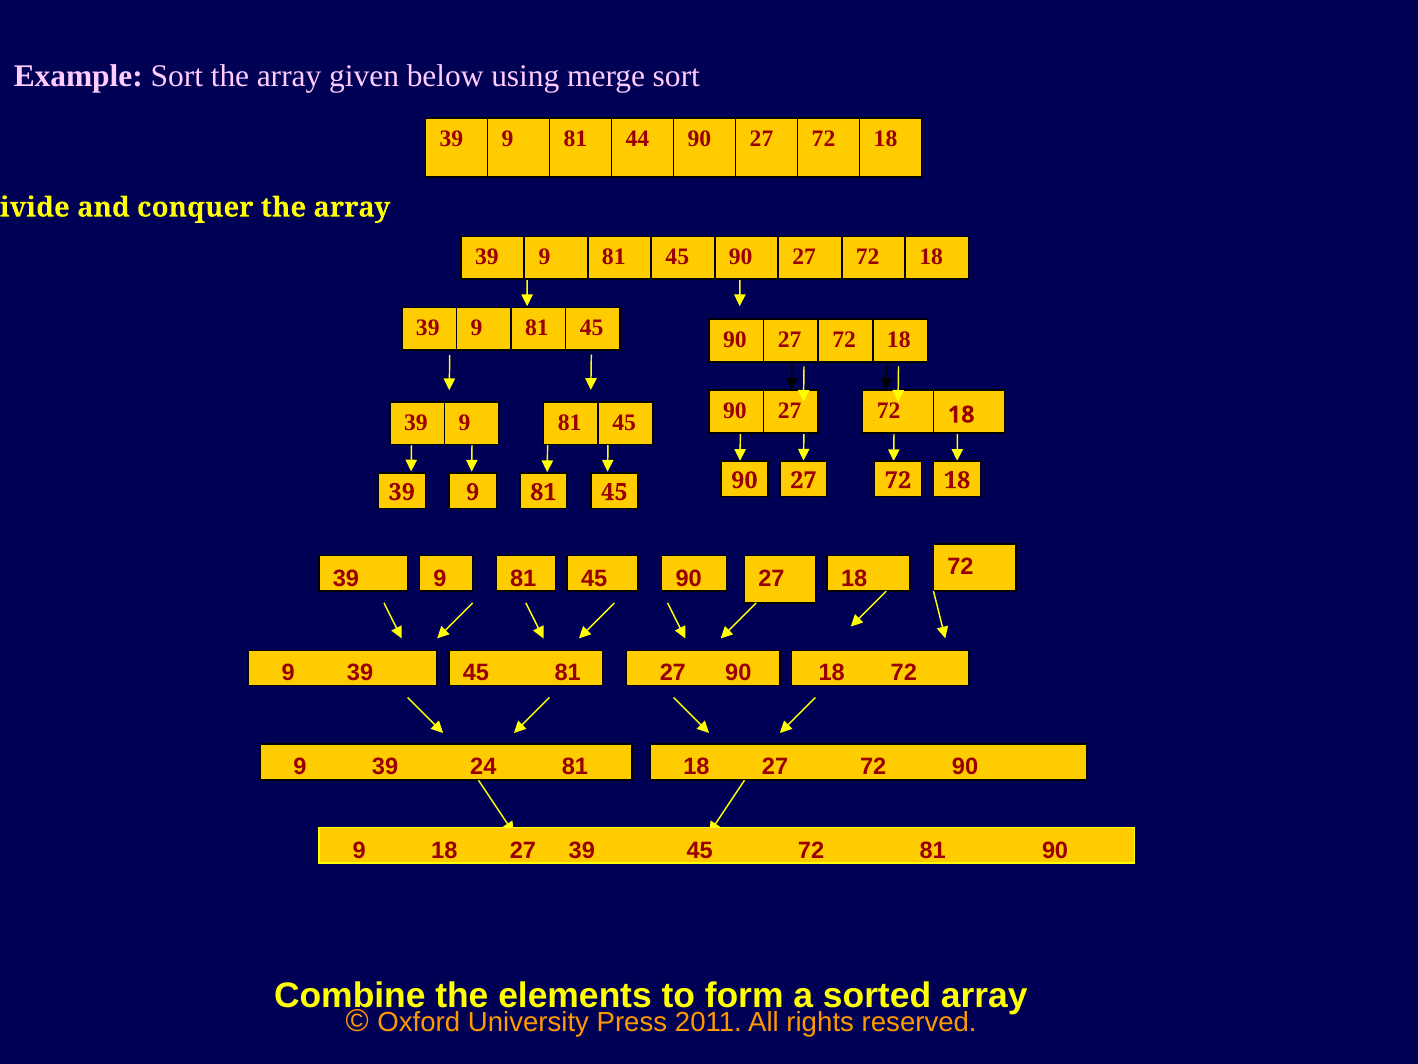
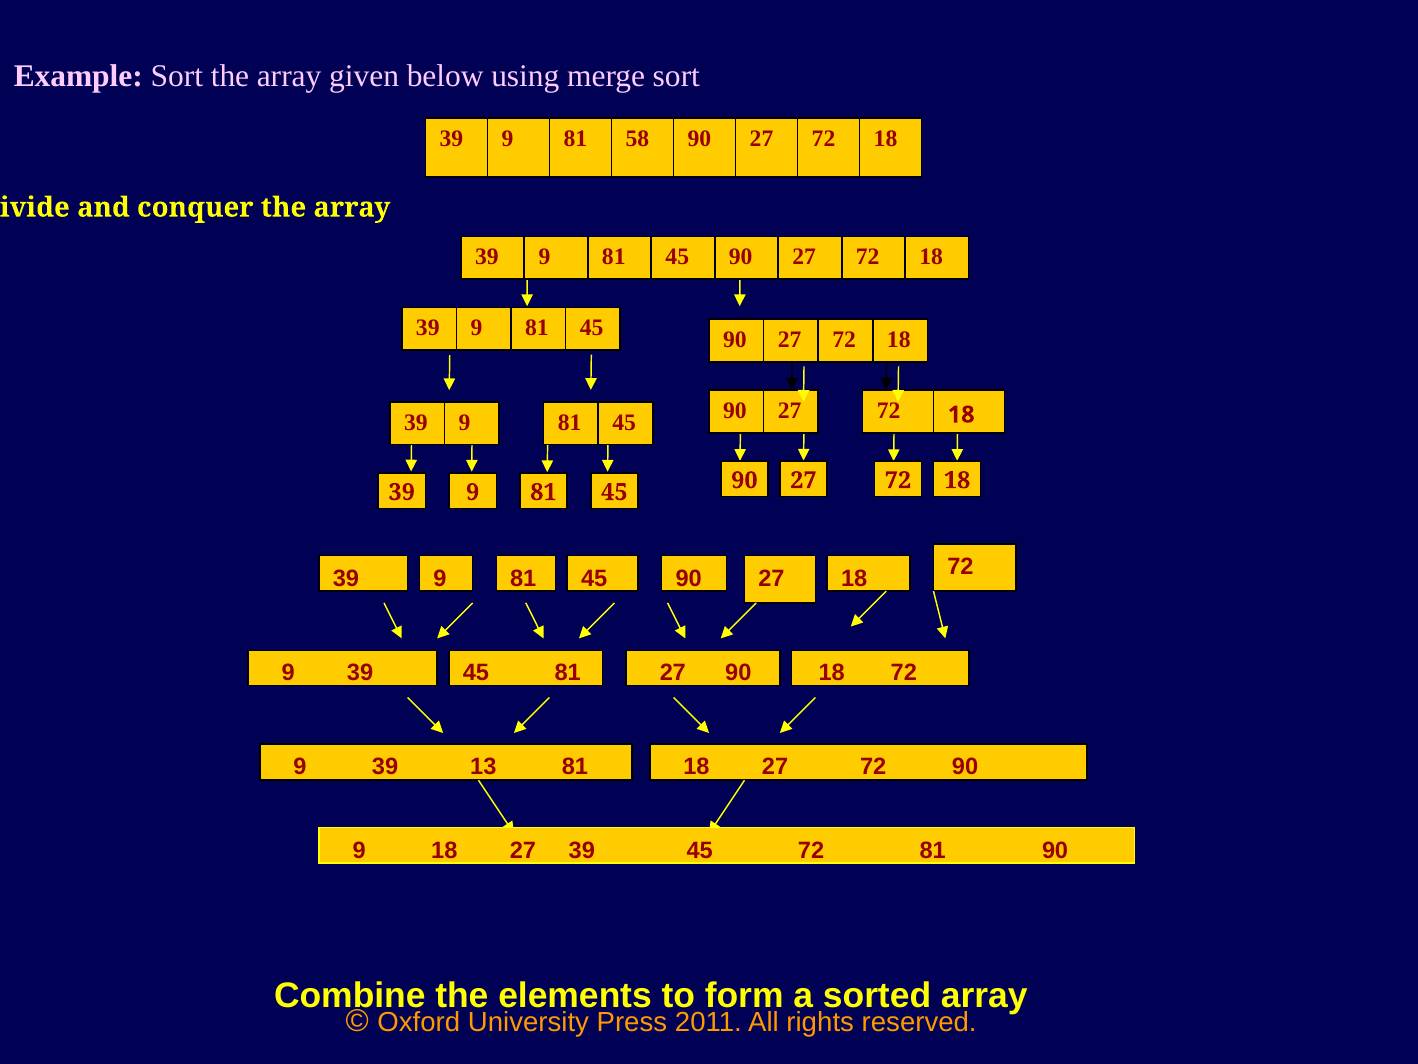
44: 44 -> 58
24: 24 -> 13
